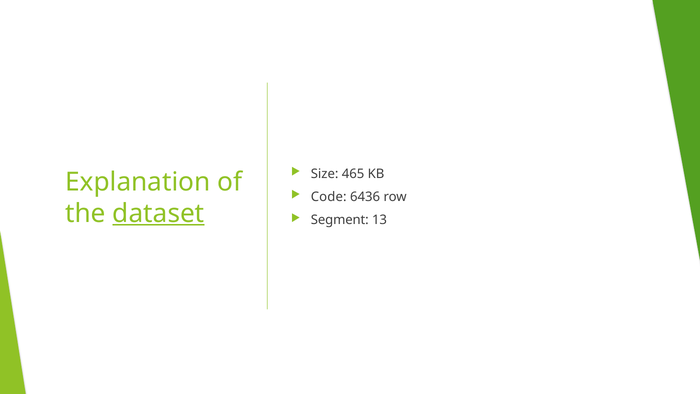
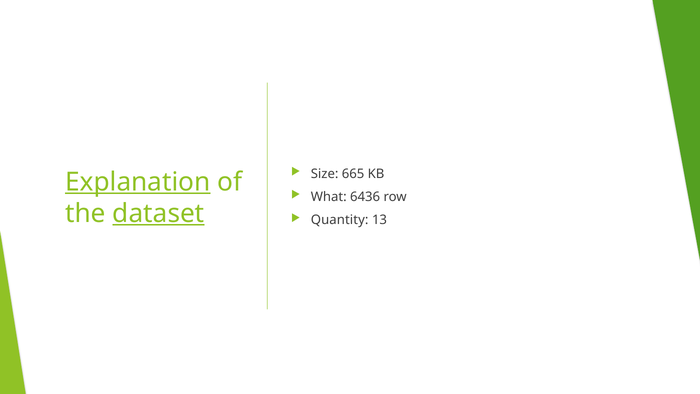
465: 465 -> 665
Explanation underline: none -> present
Code: Code -> What
Segment: Segment -> Quantity
